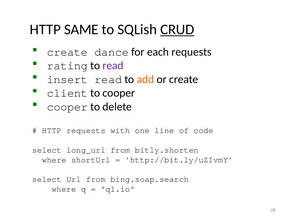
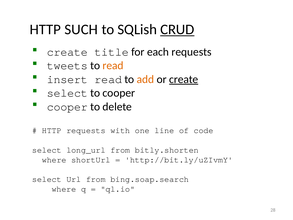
SAME: SAME -> SUCH
dance: dance -> title
rating: rating -> tweets
read at (113, 66) colour: purple -> orange
create at (184, 79) underline: none -> present
client at (67, 93): client -> select
